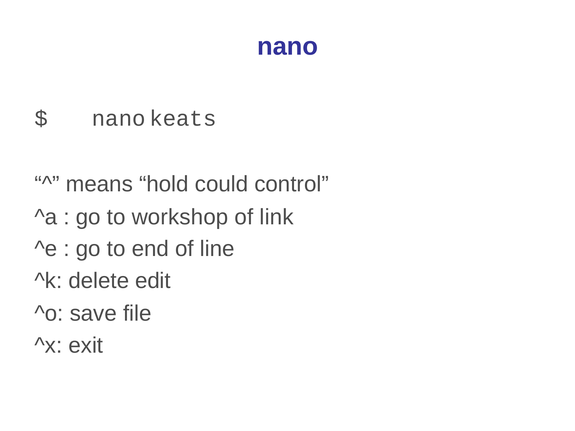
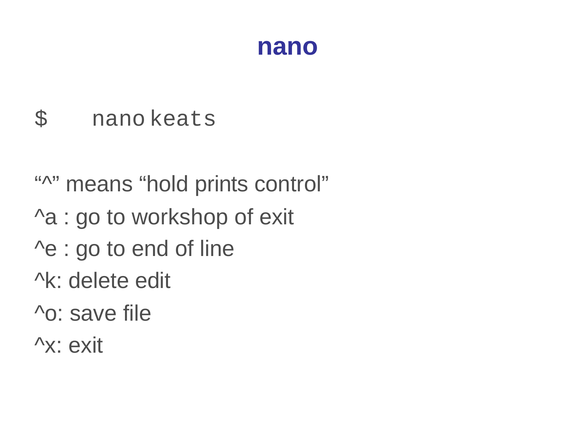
could: could -> prints
of link: link -> exit
